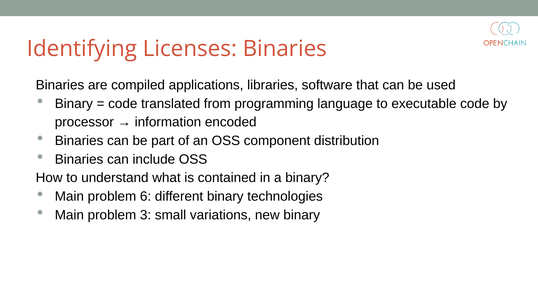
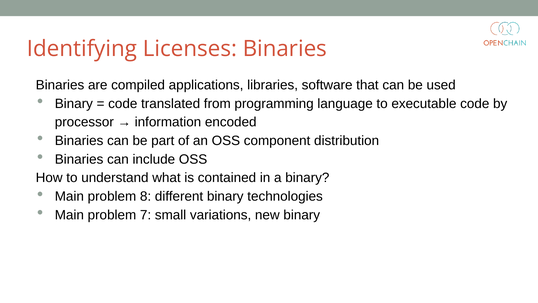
6: 6 -> 8
3: 3 -> 7
